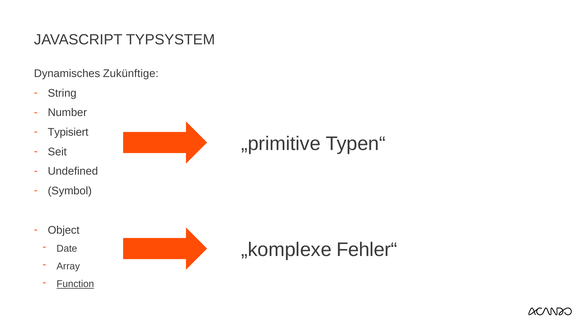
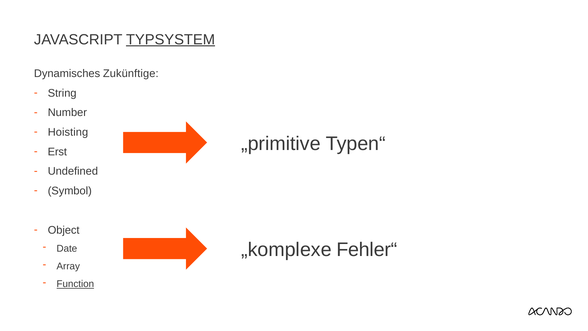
TYPSYSTEM underline: none -> present
Typisiert: Typisiert -> Hoisting
Seit: Seit -> Erst
